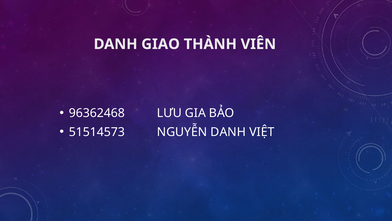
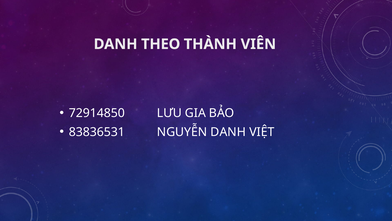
GIAO: GIAO -> THEO
96362468: 96362468 -> 72914850
51514573: 51514573 -> 83836531
